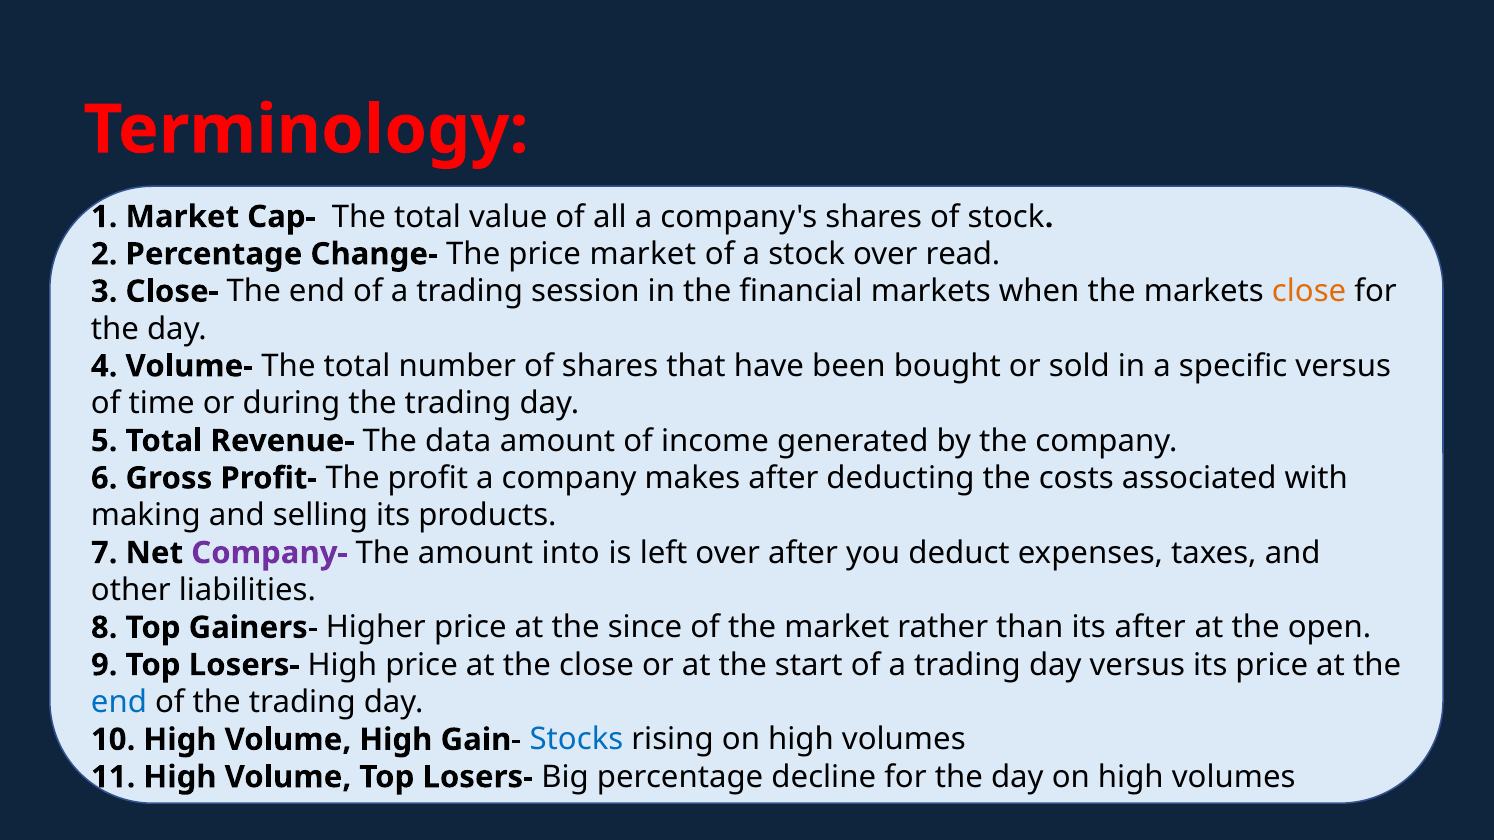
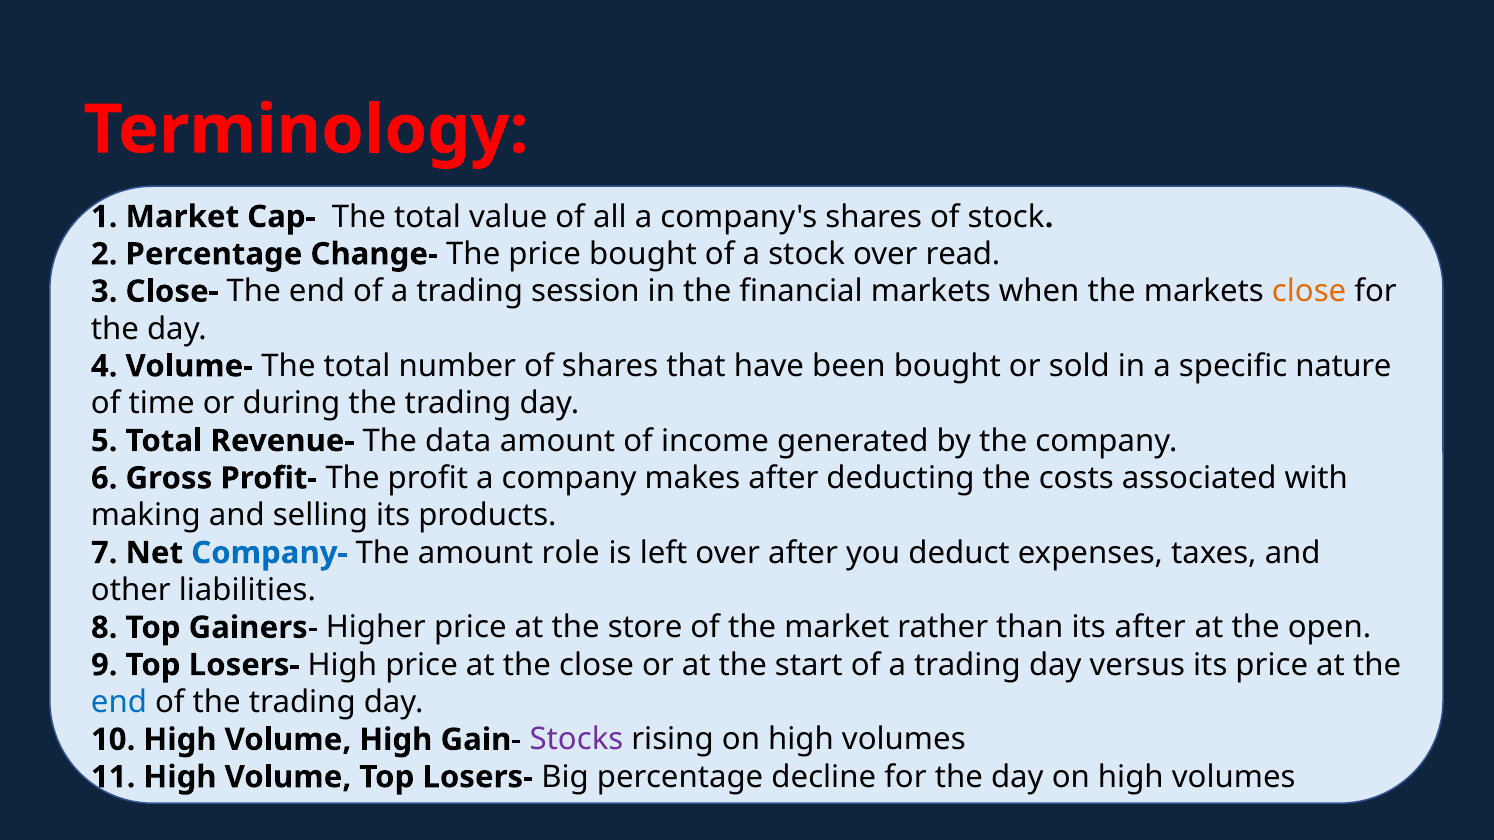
price market: market -> bought
specific versus: versus -> nature
Company- colour: purple -> blue
into: into -> role
since: since -> store
Stocks colour: blue -> purple
